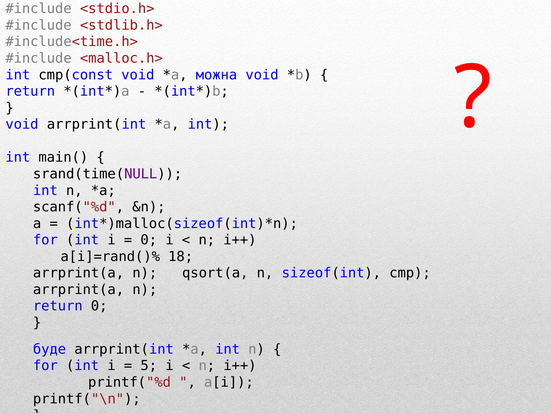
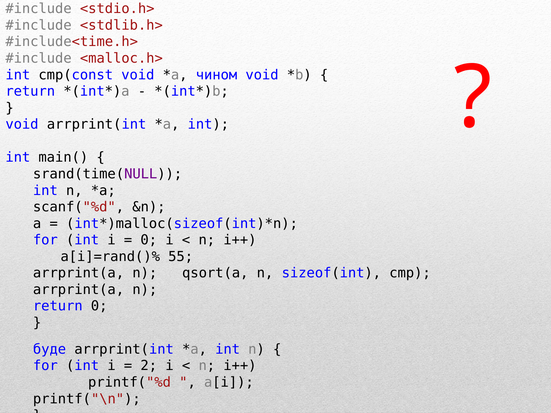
можна: можна -> чином
18: 18 -> 55
5: 5 -> 2
